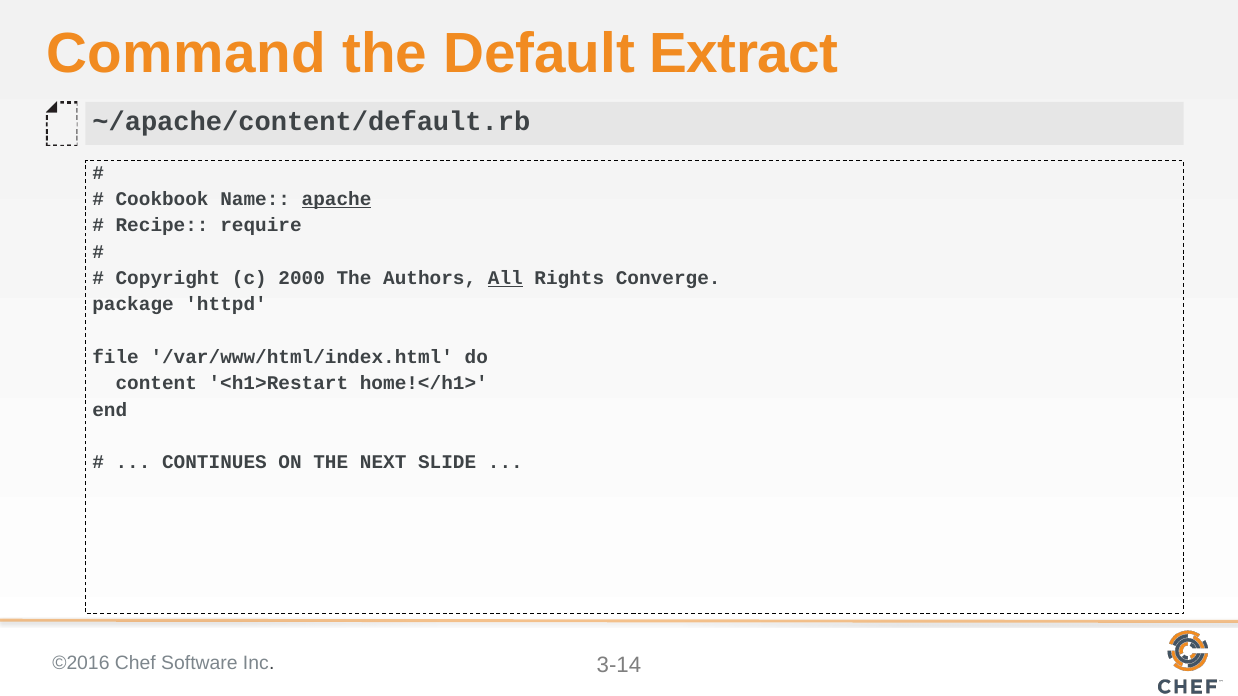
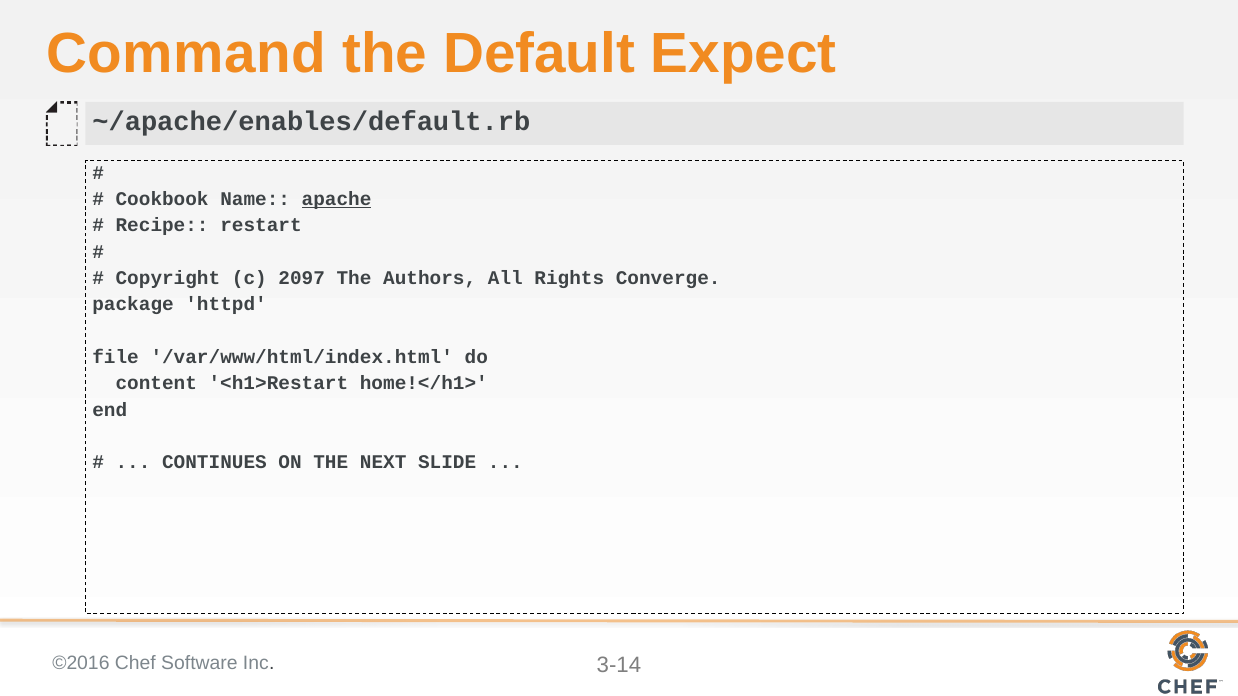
Extract: Extract -> Expect
~/apache/content/default.rb: ~/apache/content/default.rb -> ~/apache/enables/default.rb
require: require -> restart
2000: 2000 -> 2097
All underline: present -> none
